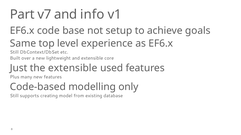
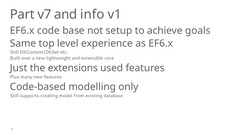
the extensible: extensible -> extensions
